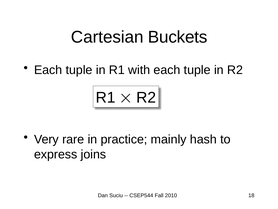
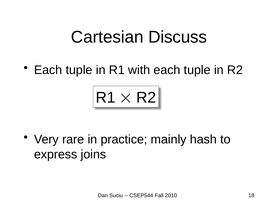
Buckets: Buckets -> Discuss
